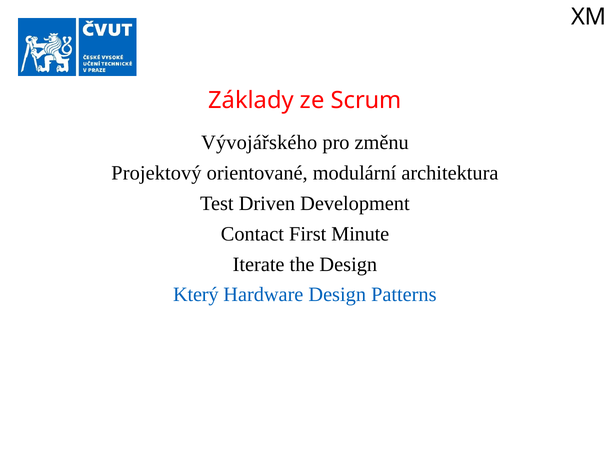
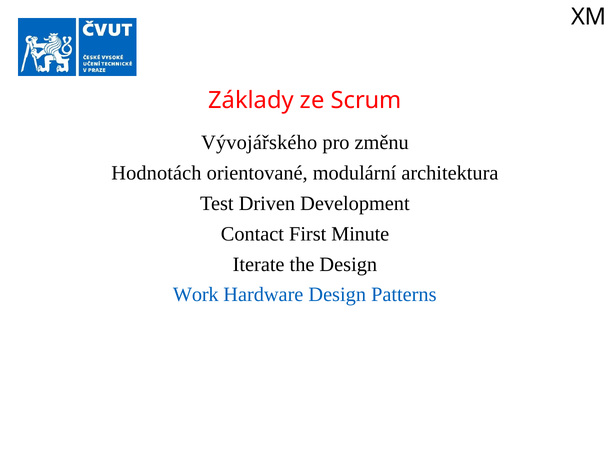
Projektový: Projektový -> Hodnotách
Který: Který -> Work
